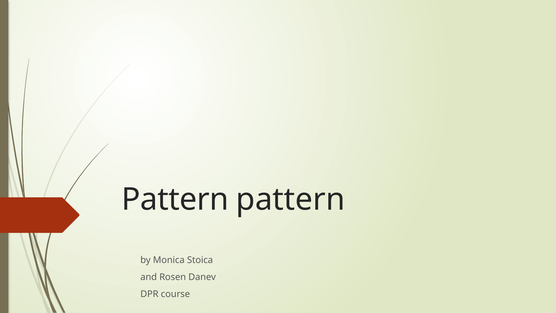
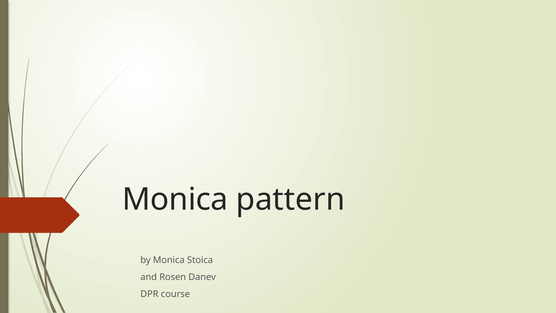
Pattern at (175, 199): Pattern -> Monica
